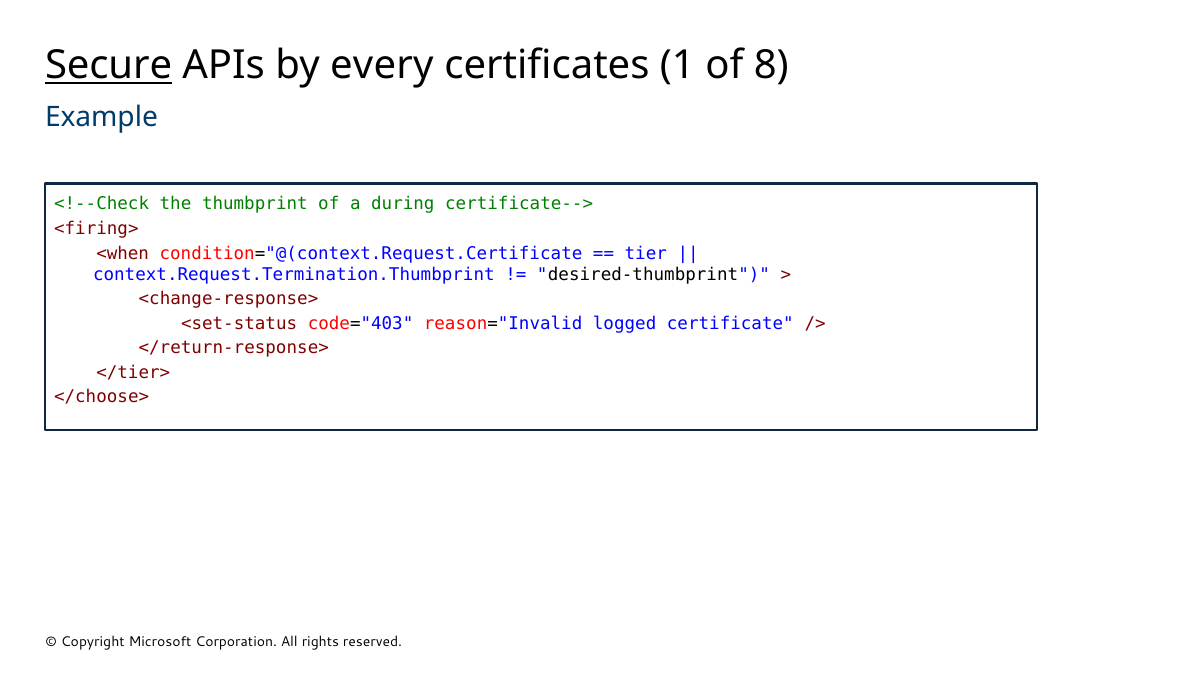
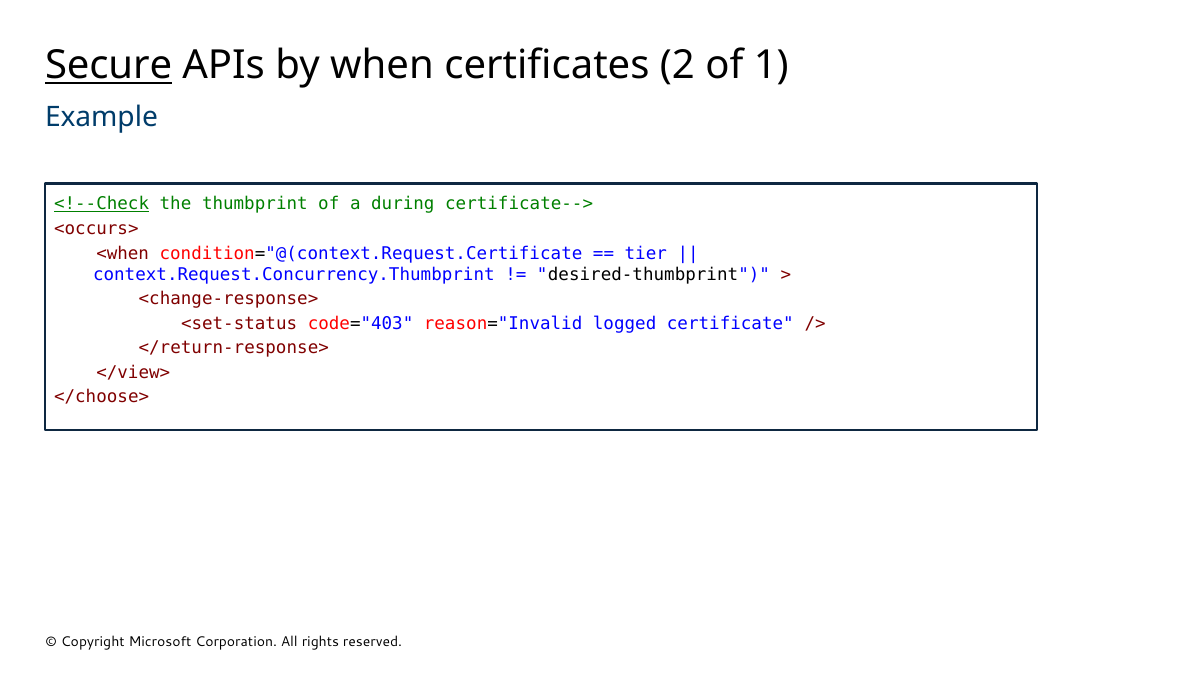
every: every -> when
1: 1 -> 2
8: 8 -> 1
<!--Check underline: none -> present
<firing>: <firing> -> <occurs>
context.Request.Termination.Thumbprint: context.Request.Termination.Thumbprint -> context.Request.Concurrency.Thumbprint
</tier>: </tier> -> </view>
